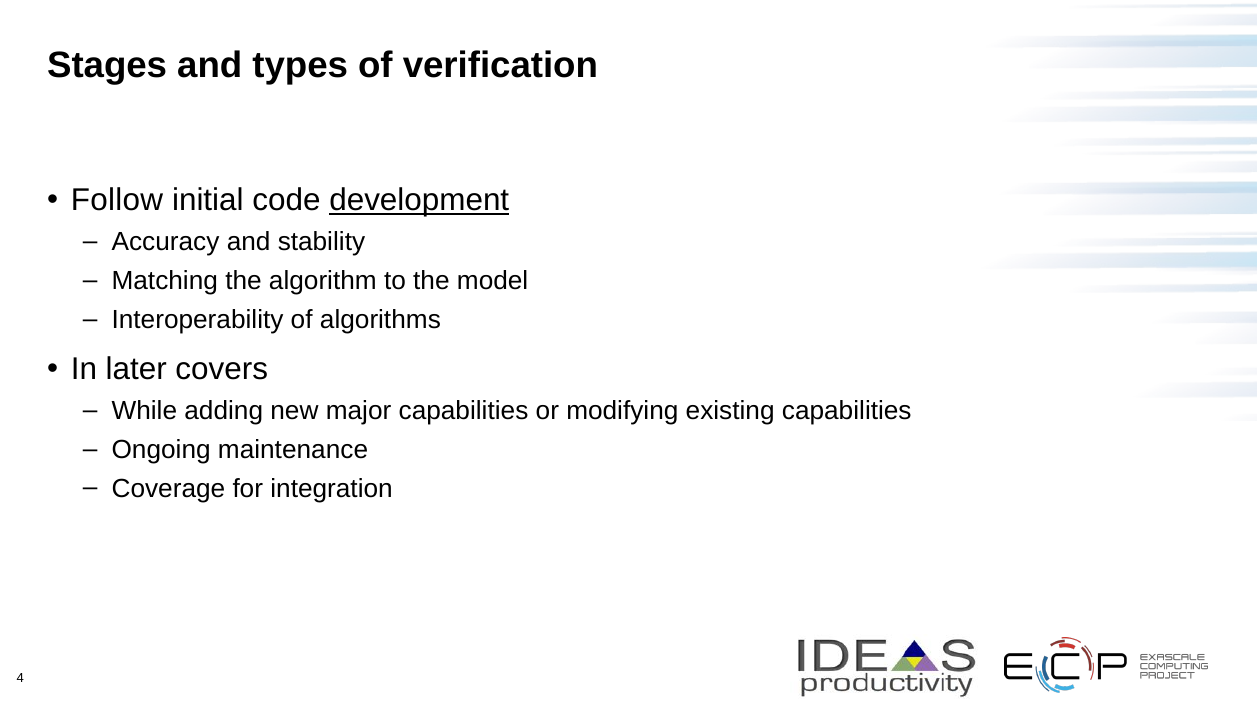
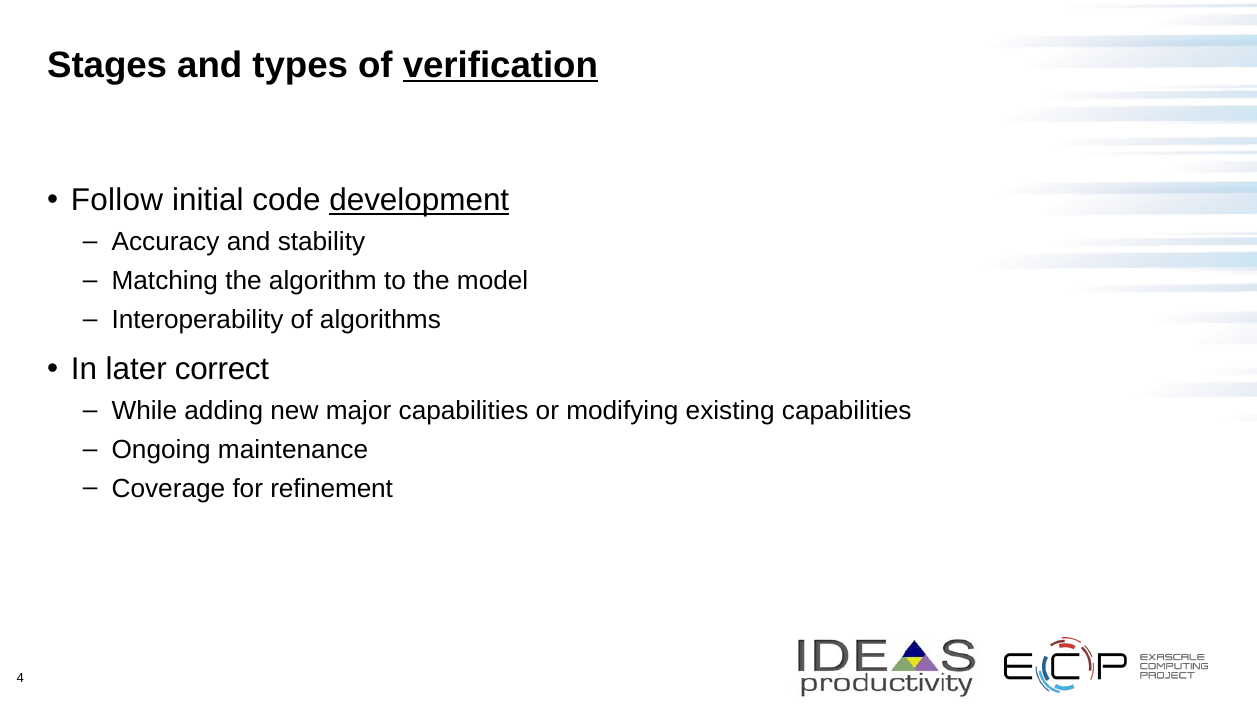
verification underline: none -> present
covers: covers -> correct
integration: integration -> refinement
